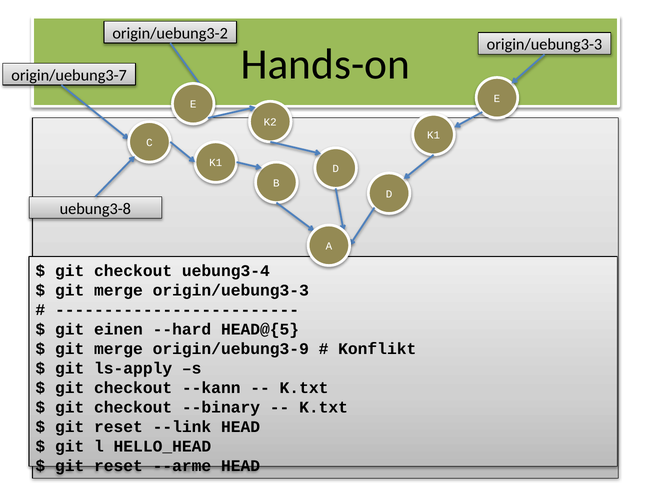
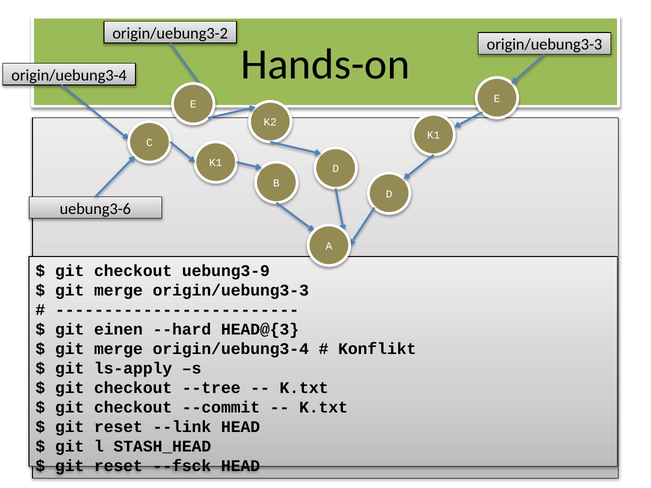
origin/uebung3-7 at (69, 75): origin/uebung3-7 -> origin/uebung3-4
uebung3-8: uebung3-8 -> uebung3-6
uebung3-4: uebung3-4 -> uebung3-9
HEAD@{5: HEAD@{5 -> HEAD@{3
merge origin/uebung3-9: origin/uebung3-9 -> origin/uebung3-4
--kann: --kann -> --tree
--binary: --binary -> --commit
HELLO_HEAD: HELLO_HEAD -> STASH_HEAD
--arme: --arme -> --fsck
